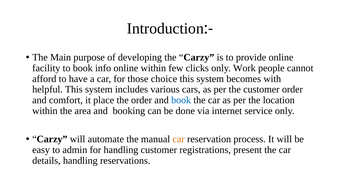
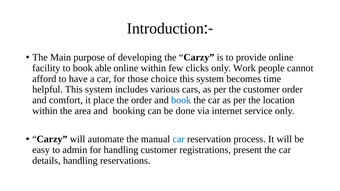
info: info -> able
with: with -> time
car at (179, 139) colour: orange -> blue
